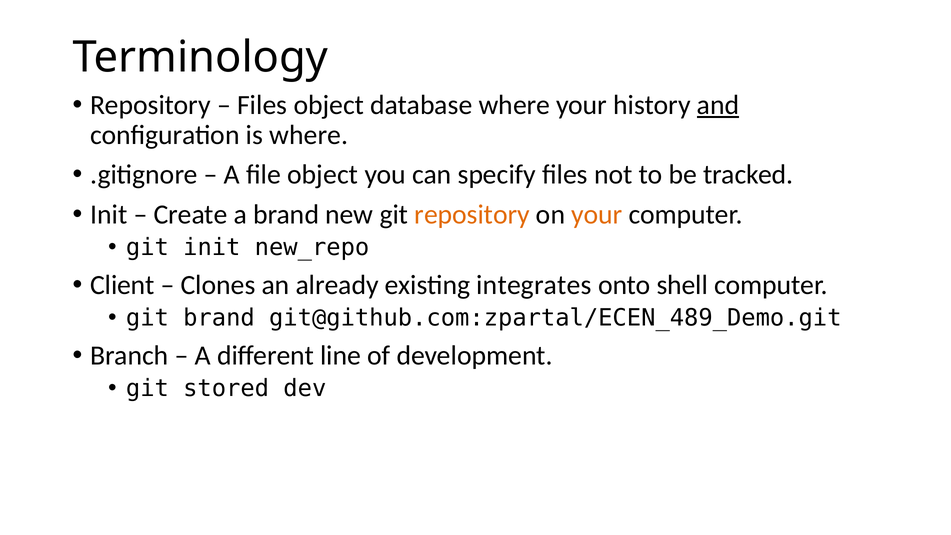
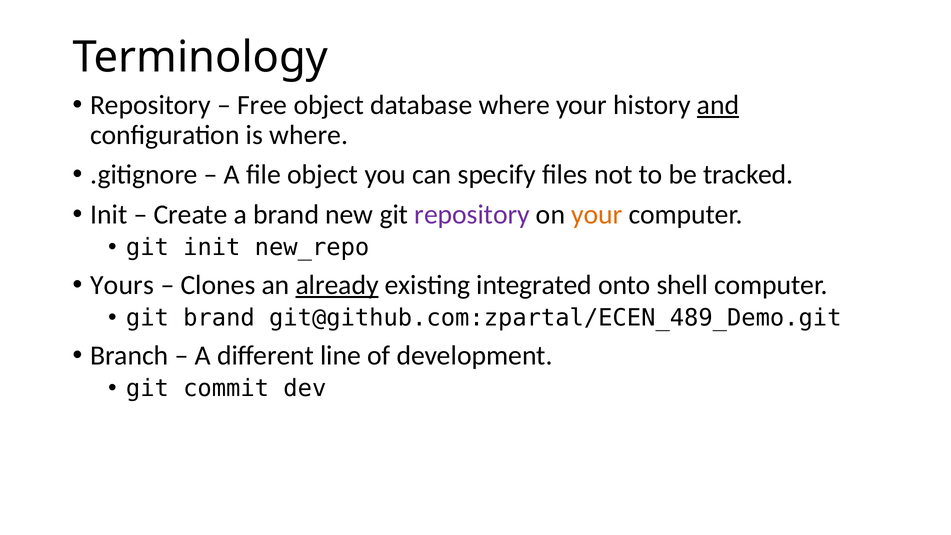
Files at (262, 105): Files -> Free
repository at (472, 215) colour: orange -> purple
Client: Client -> Yours
already underline: none -> present
integrates: integrates -> integrated
stored: stored -> commit
